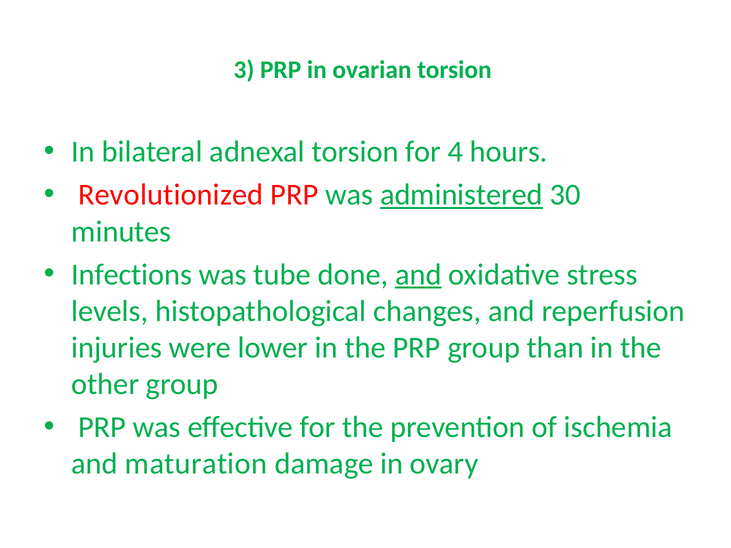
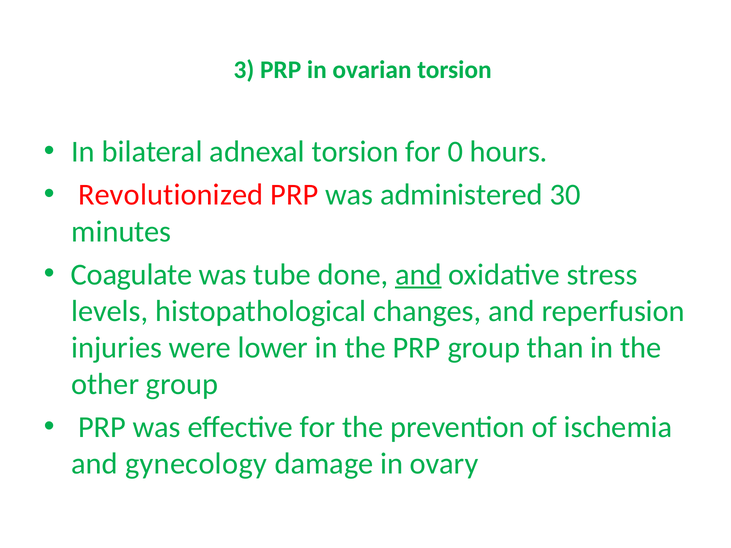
4: 4 -> 0
administered underline: present -> none
Infections: Infections -> Coagulate
maturation: maturation -> gynecology
